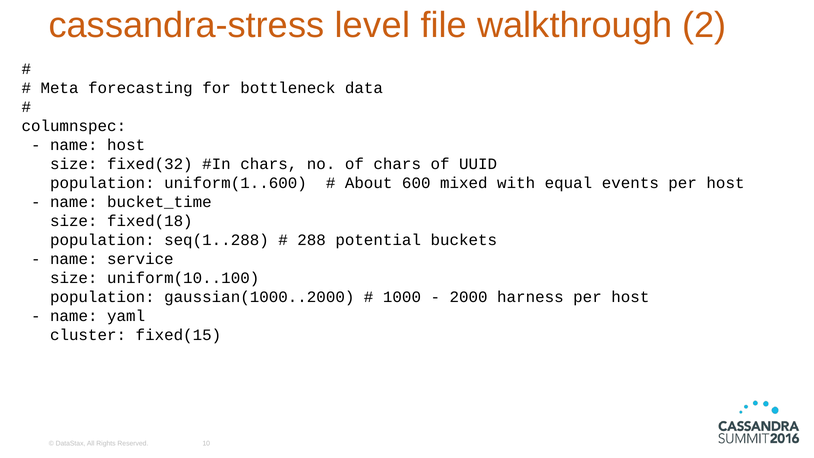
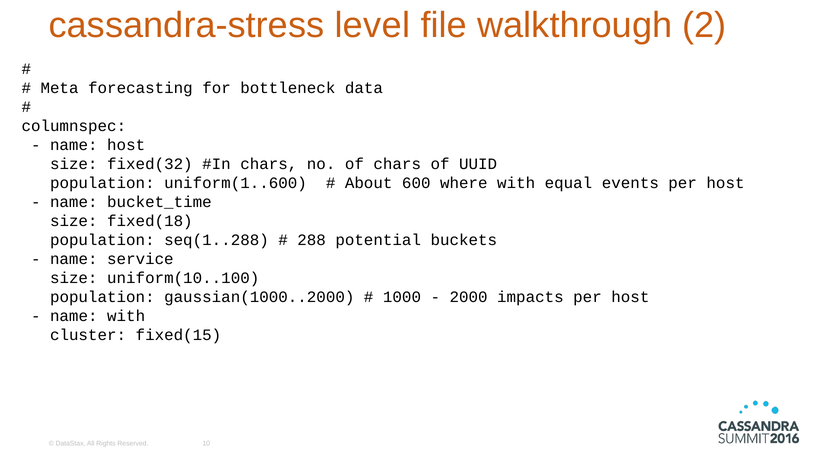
mixed: mixed -> where
harness: harness -> impacts
name yaml: yaml -> with
